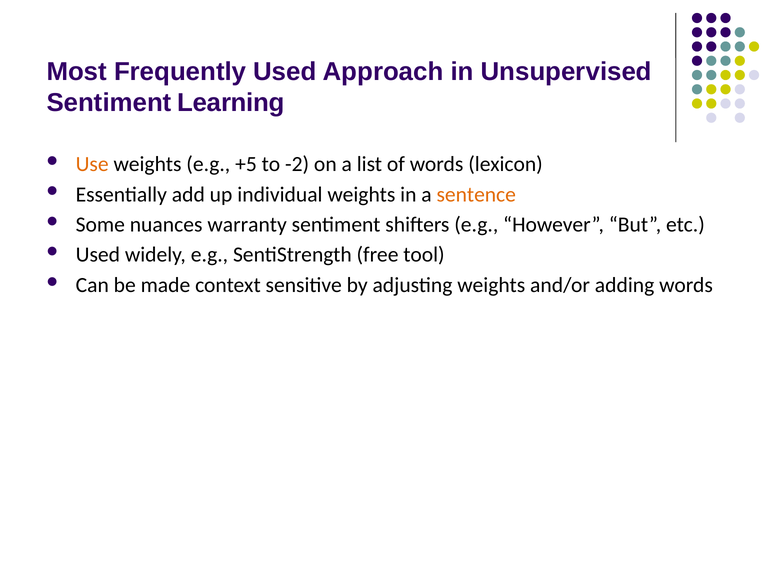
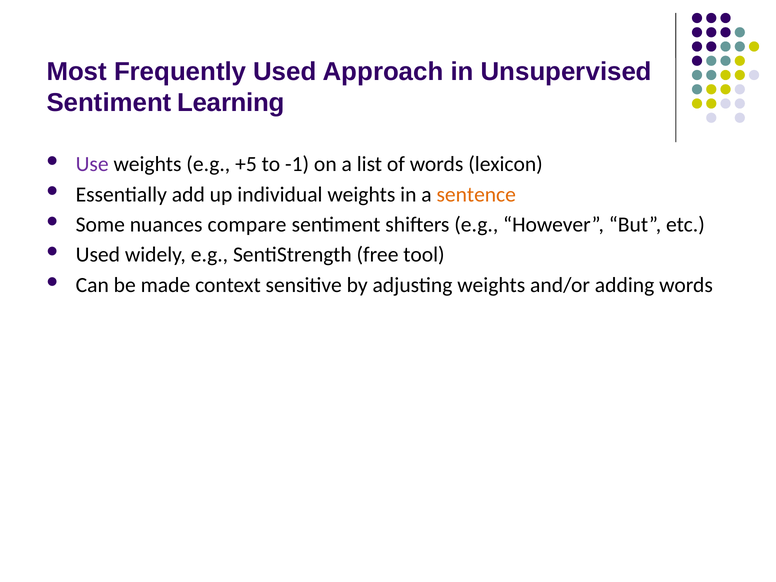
Use colour: orange -> purple
-2: -2 -> -1
warranty: warranty -> compare
